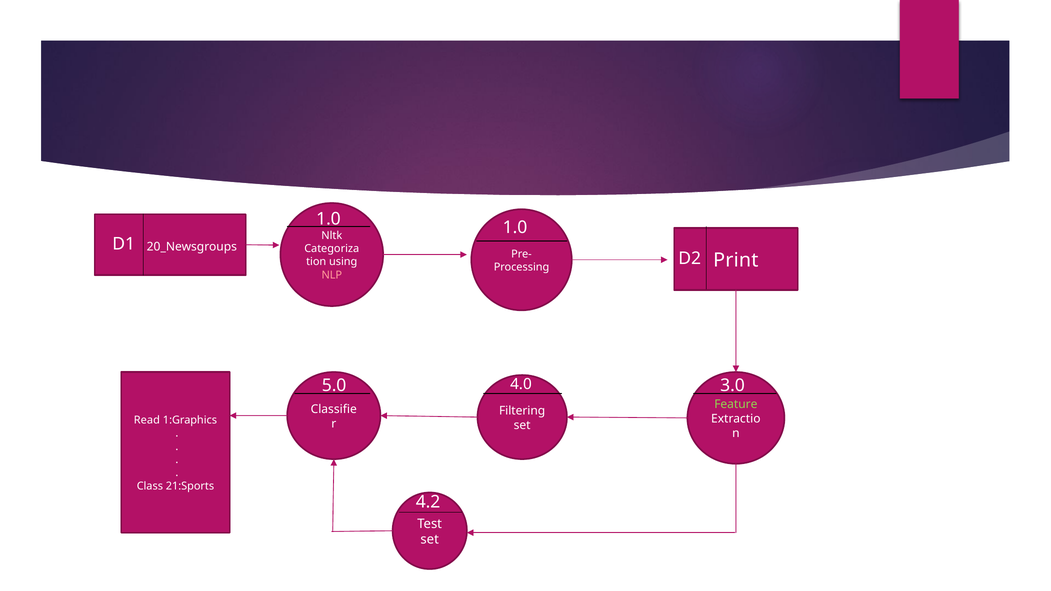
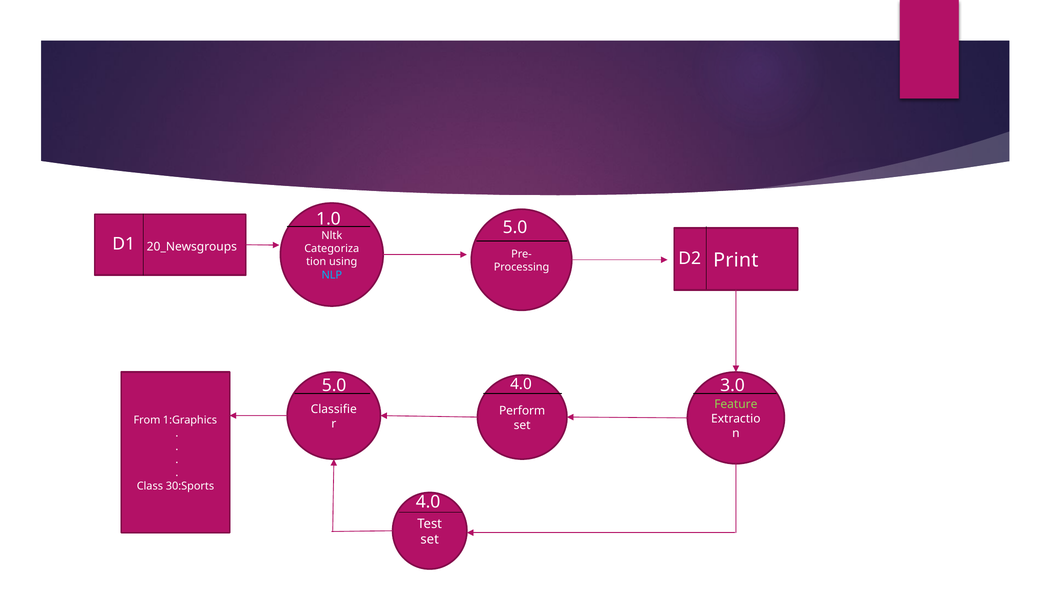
1.0 1.0: 1.0 -> 5.0
NLP colour: pink -> light blue
Filtering: Filtering -> Perform
Read: Read -> From
21:Sports: 21:Sports -> 30:Sports
4.2 at (428, 502): 4.2 -> 4.0
